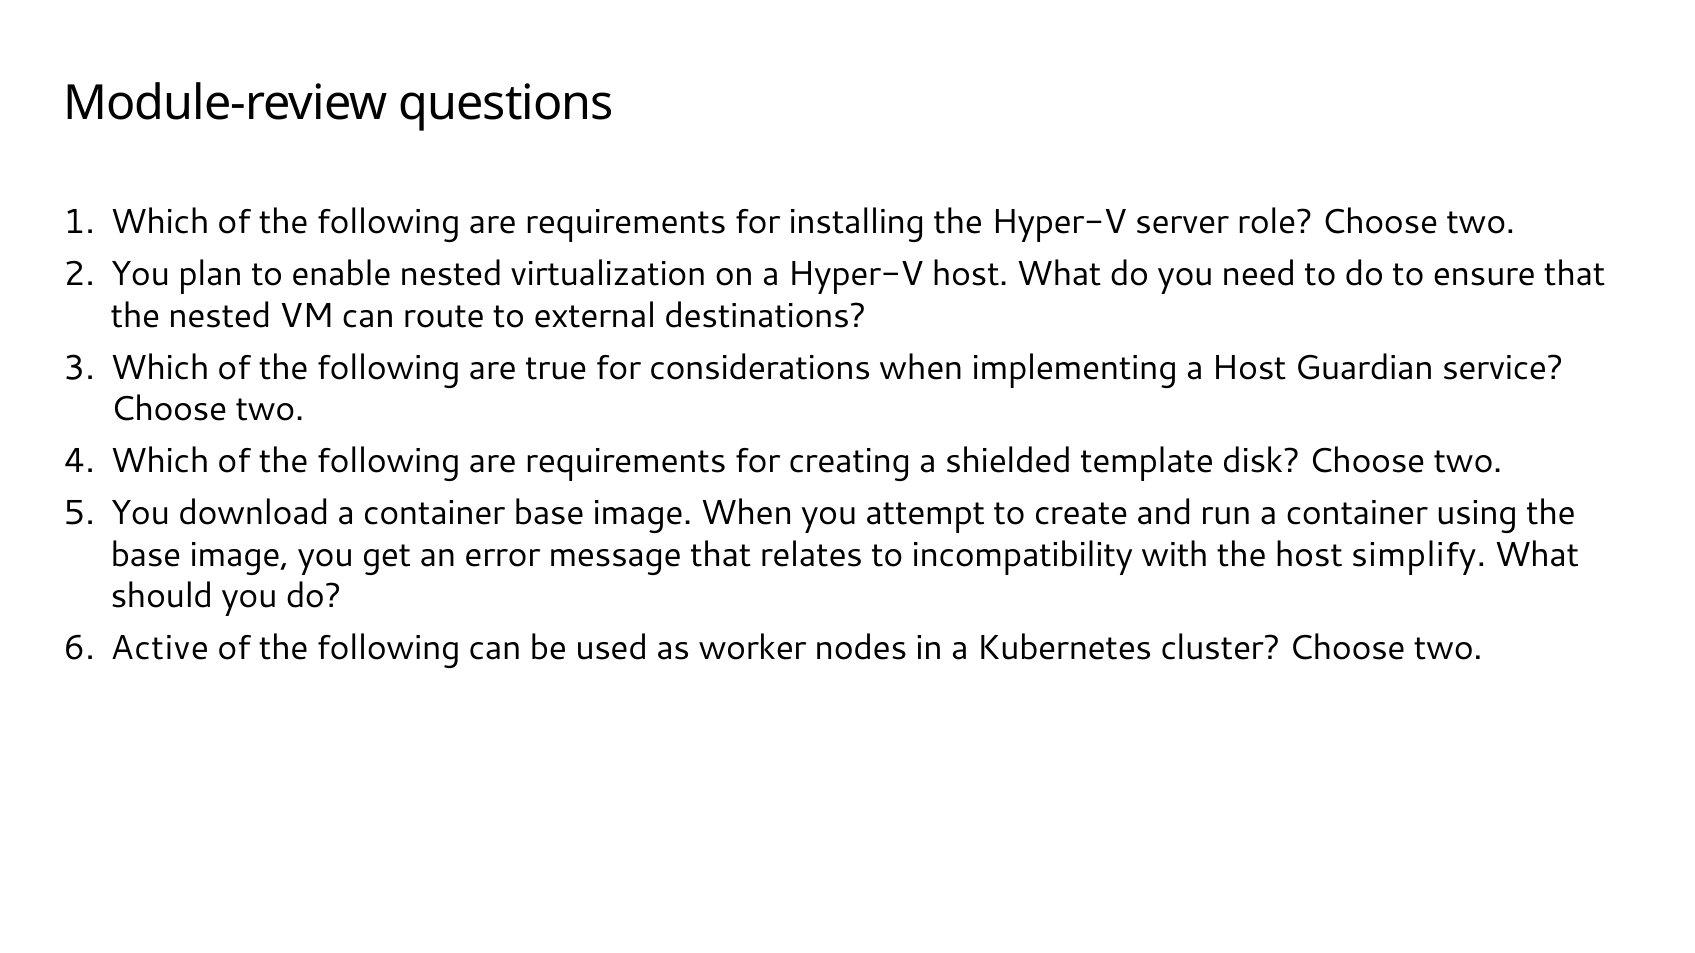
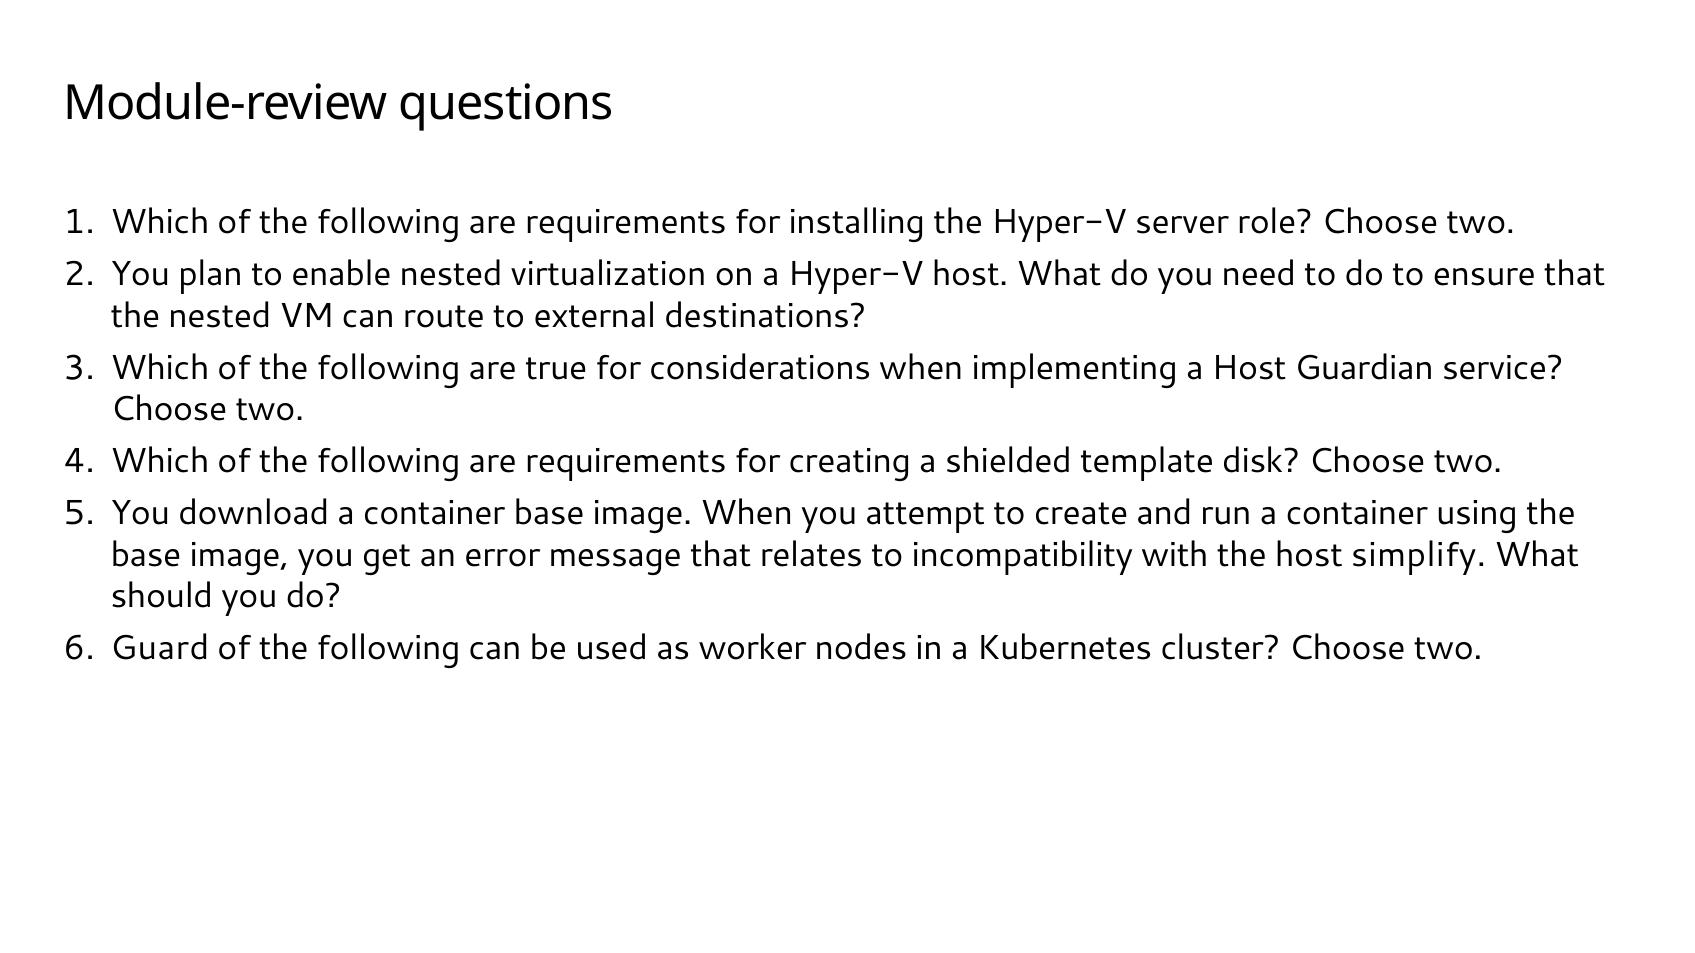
Active: Active -> Guard
